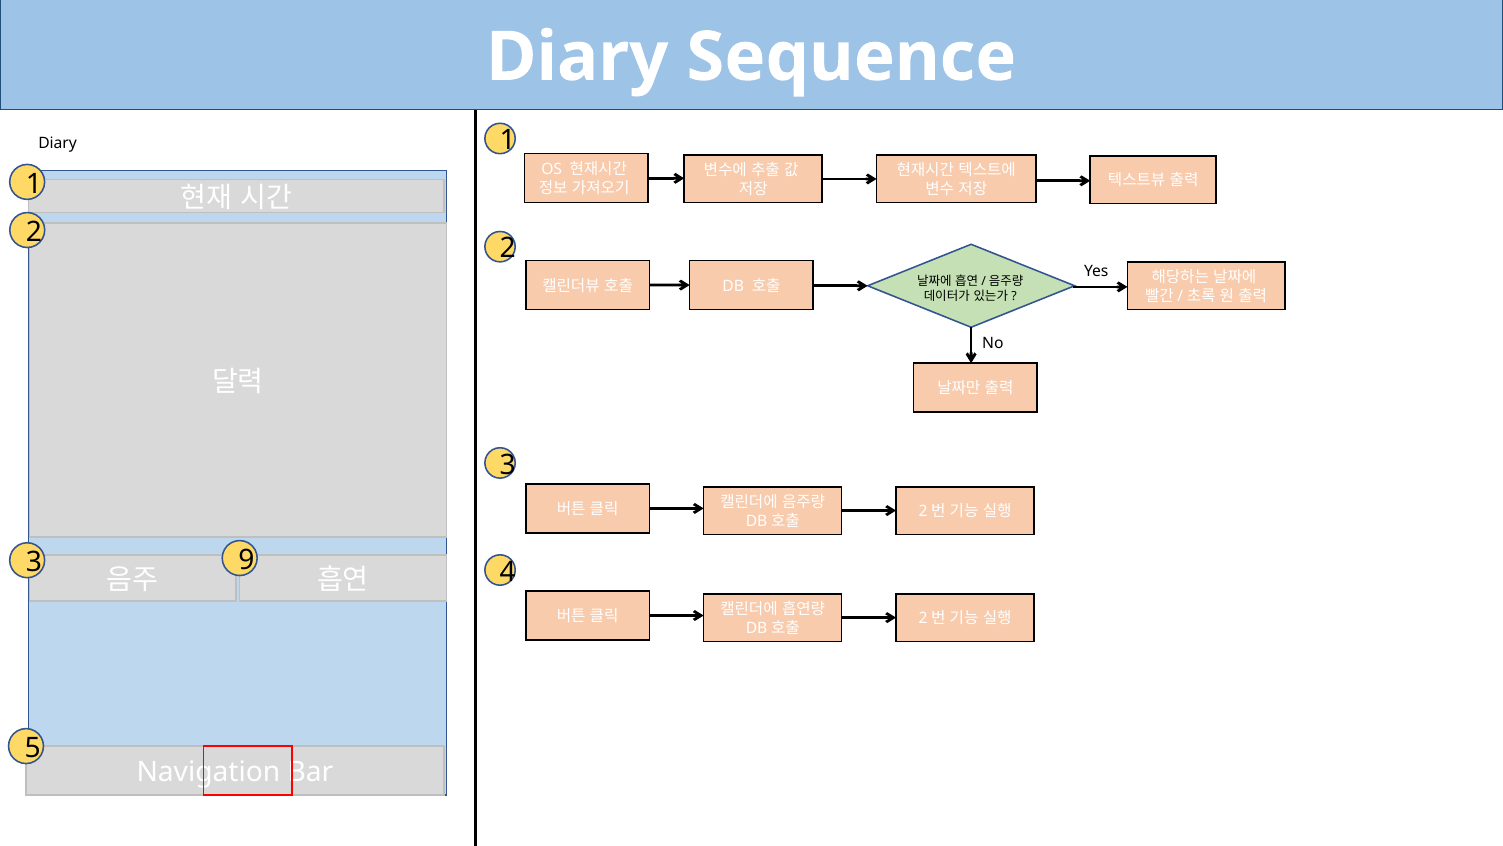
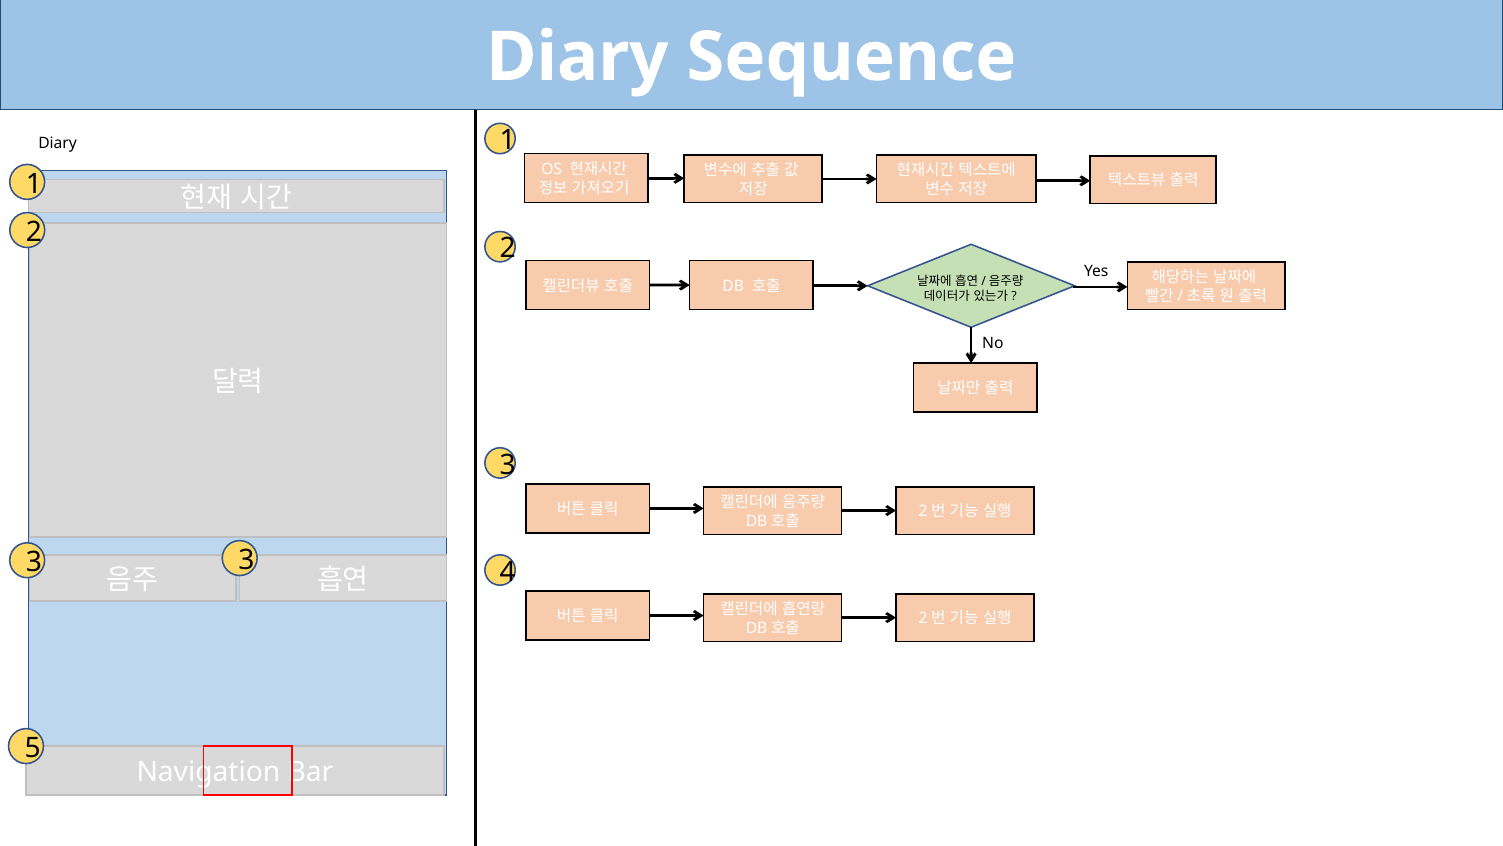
3 9: 9 -> 3
